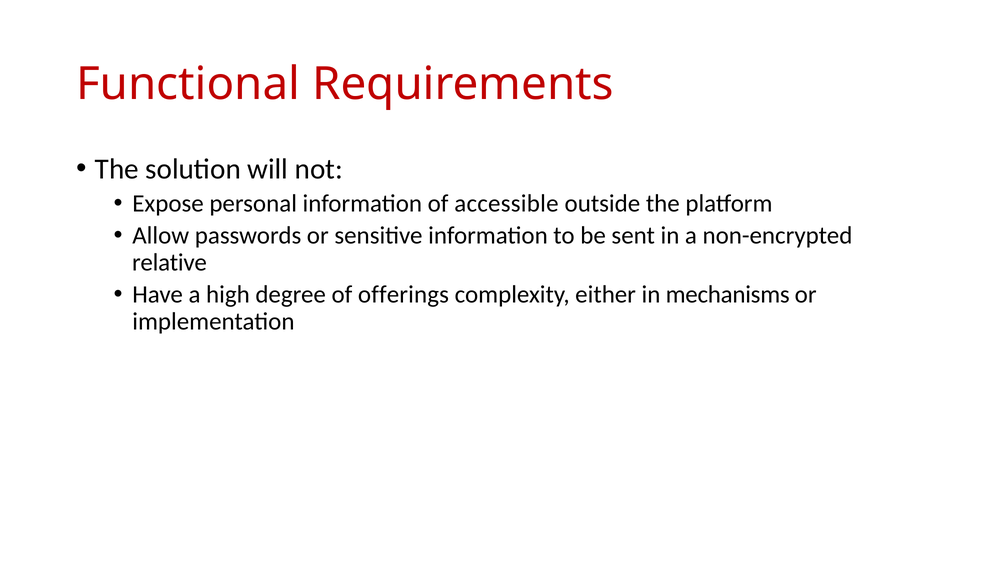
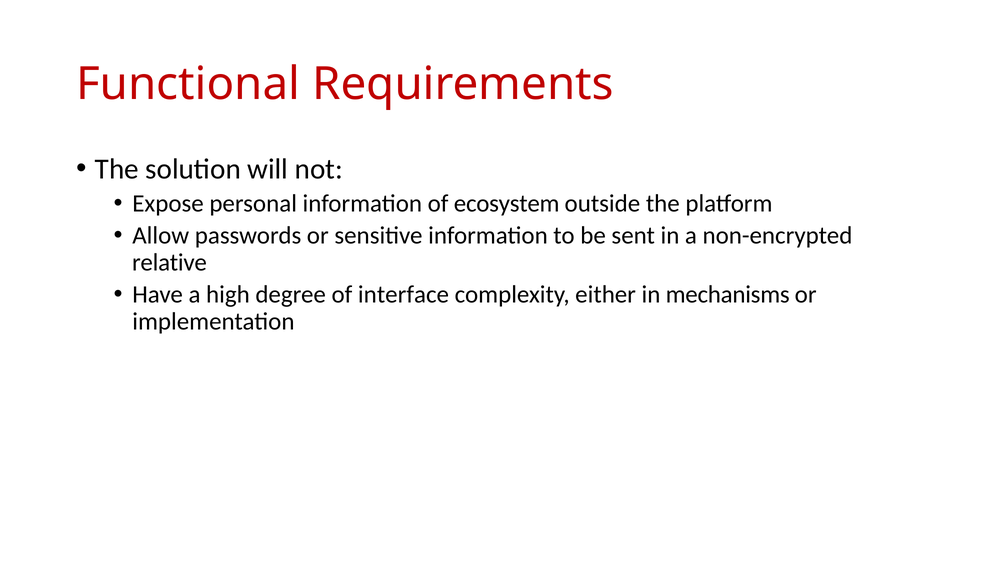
accessible: accessible -> ecosystem
offerings: offerings -> interface
